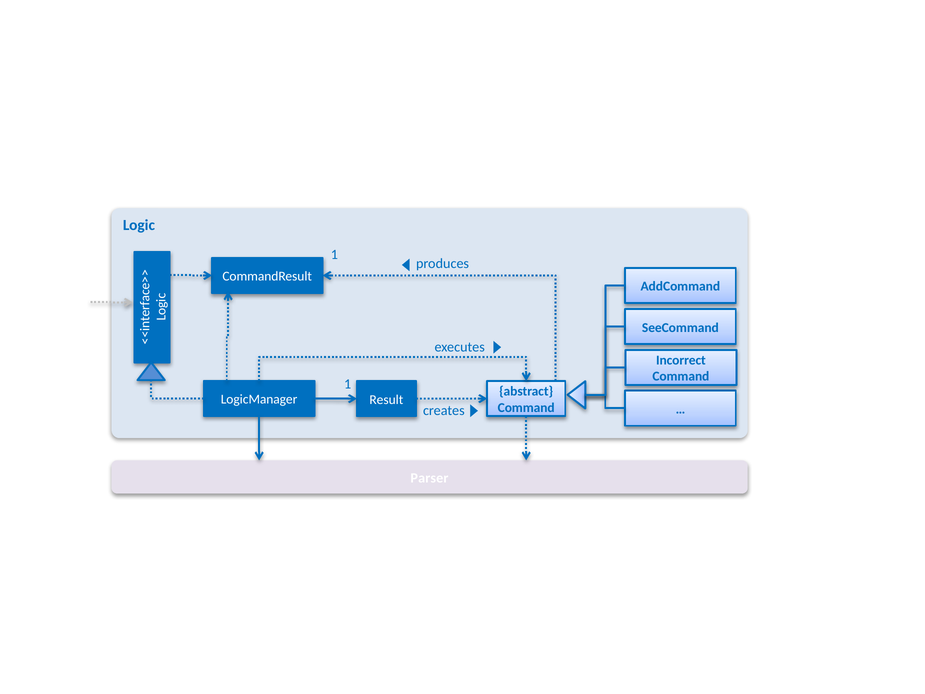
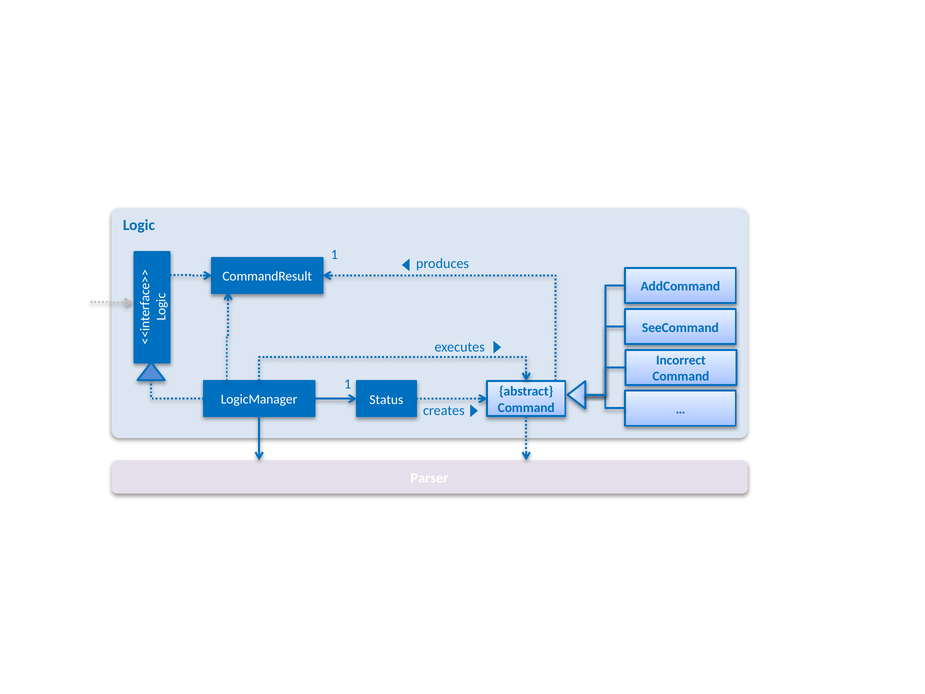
Result: Result -> Status
